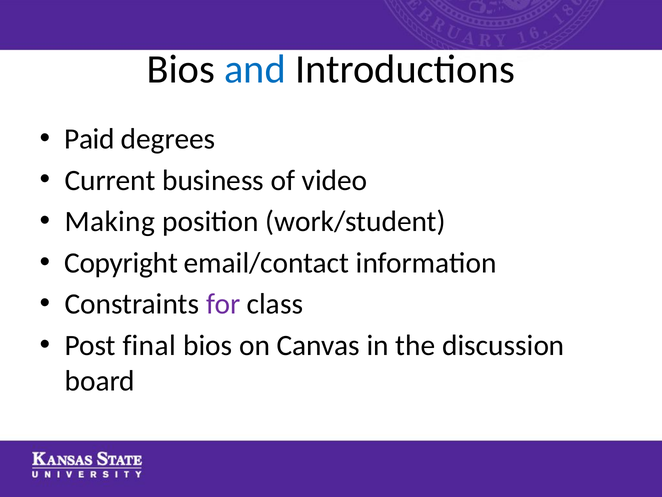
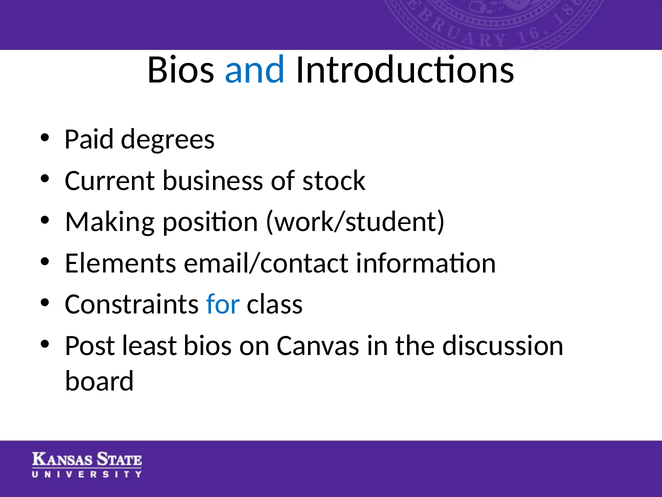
video: video -> stock
Copyright: Copyright -> Elements
for colour: purple -> blue
final: final -> least
